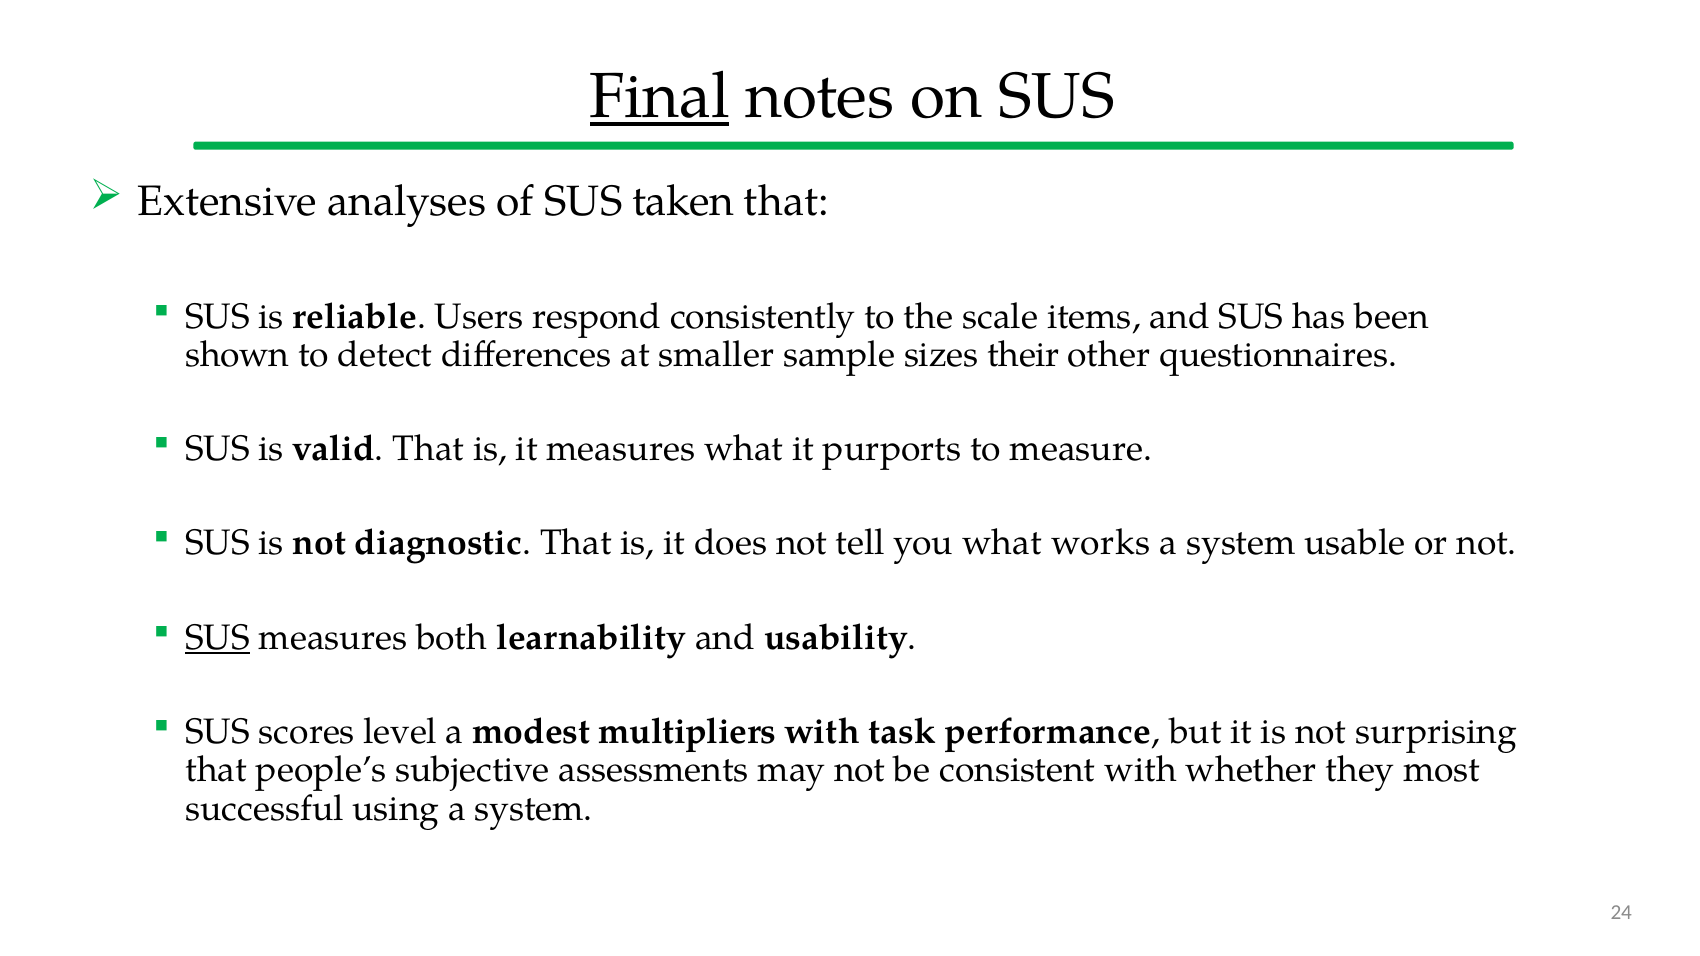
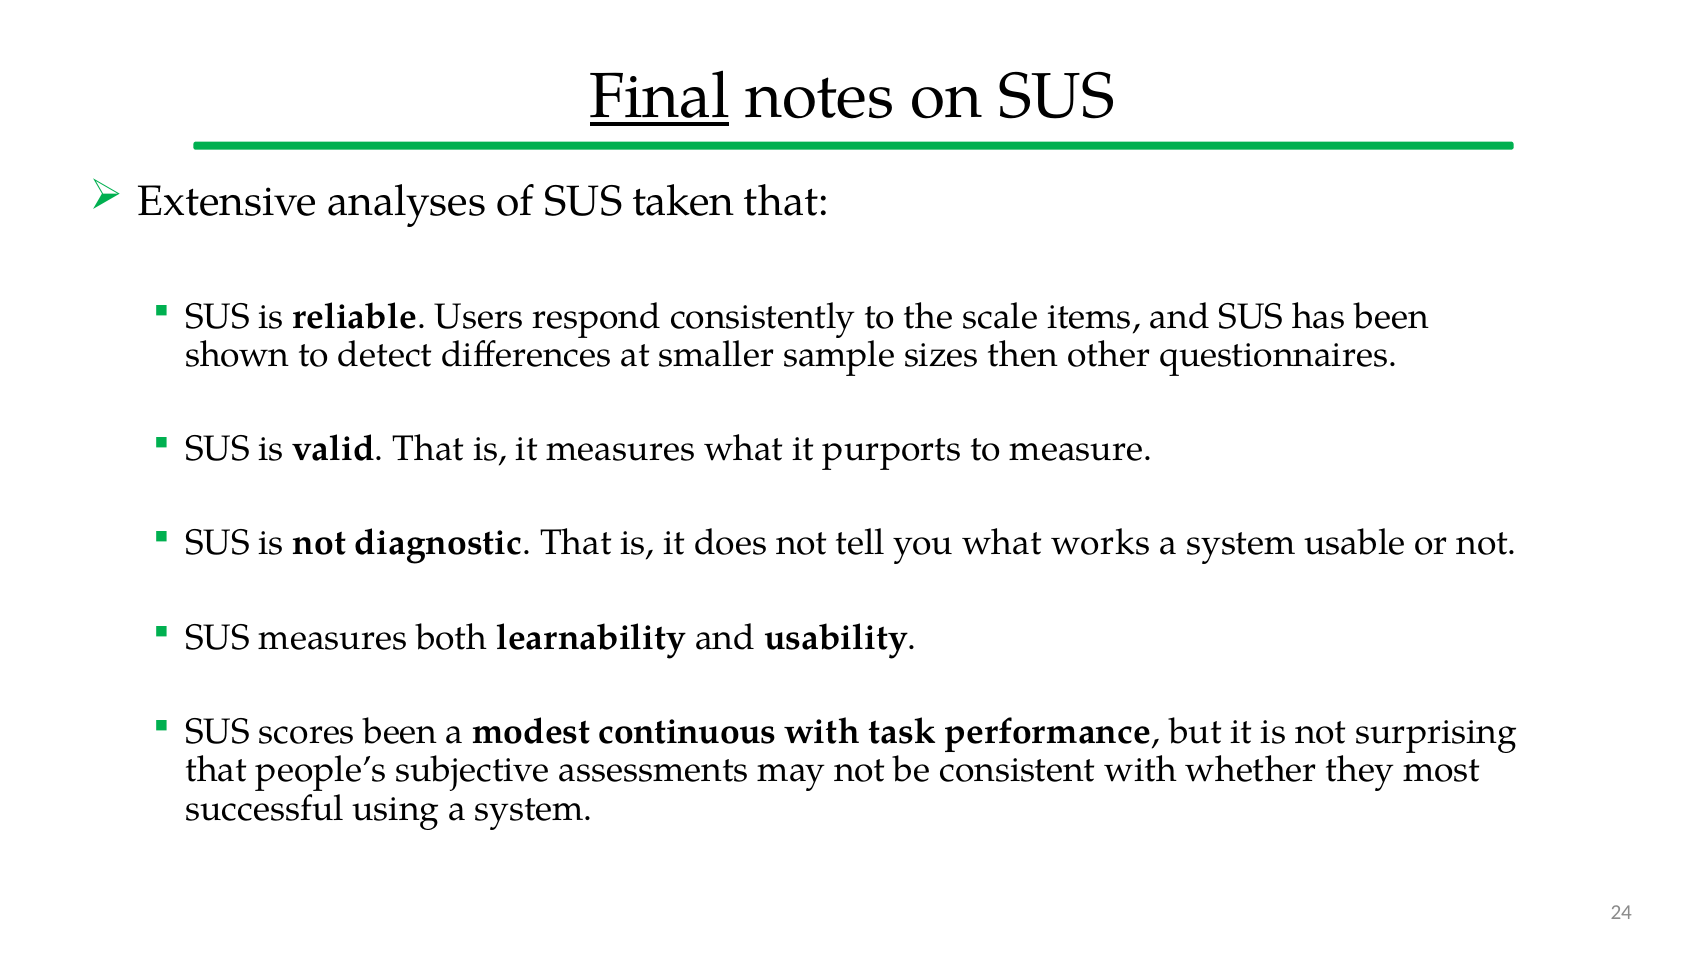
their: their -> then
SUS at (218, 638) underline: present -> none
scores level: level -> been
multipliers: multipliers -> continuous
